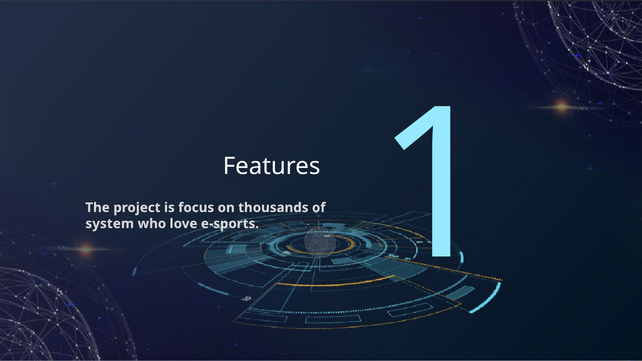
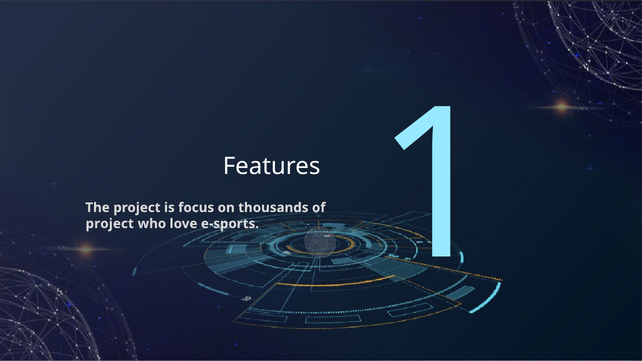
system at (110, 224): system -> project
